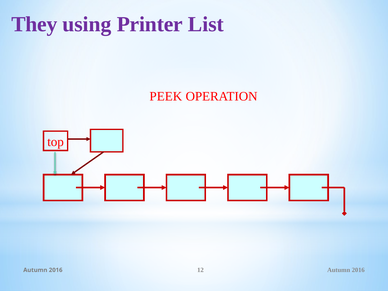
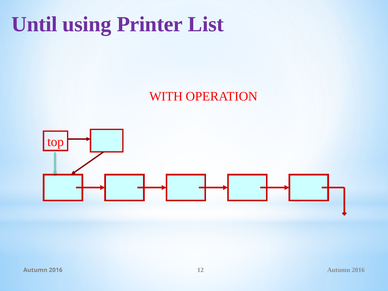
They: They -> Until
PEEK: PEEK -> WITH
